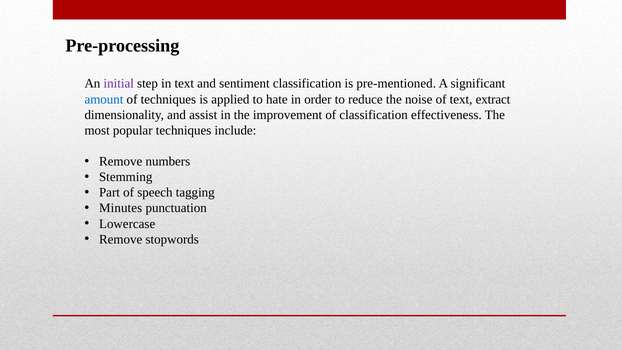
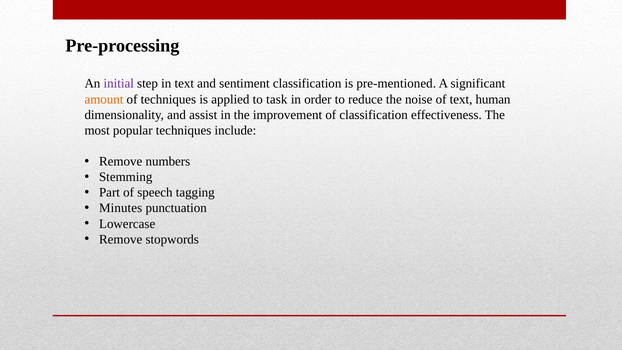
amount colour: blue -> orange
hate: hate -> task
extract: extract -> human
